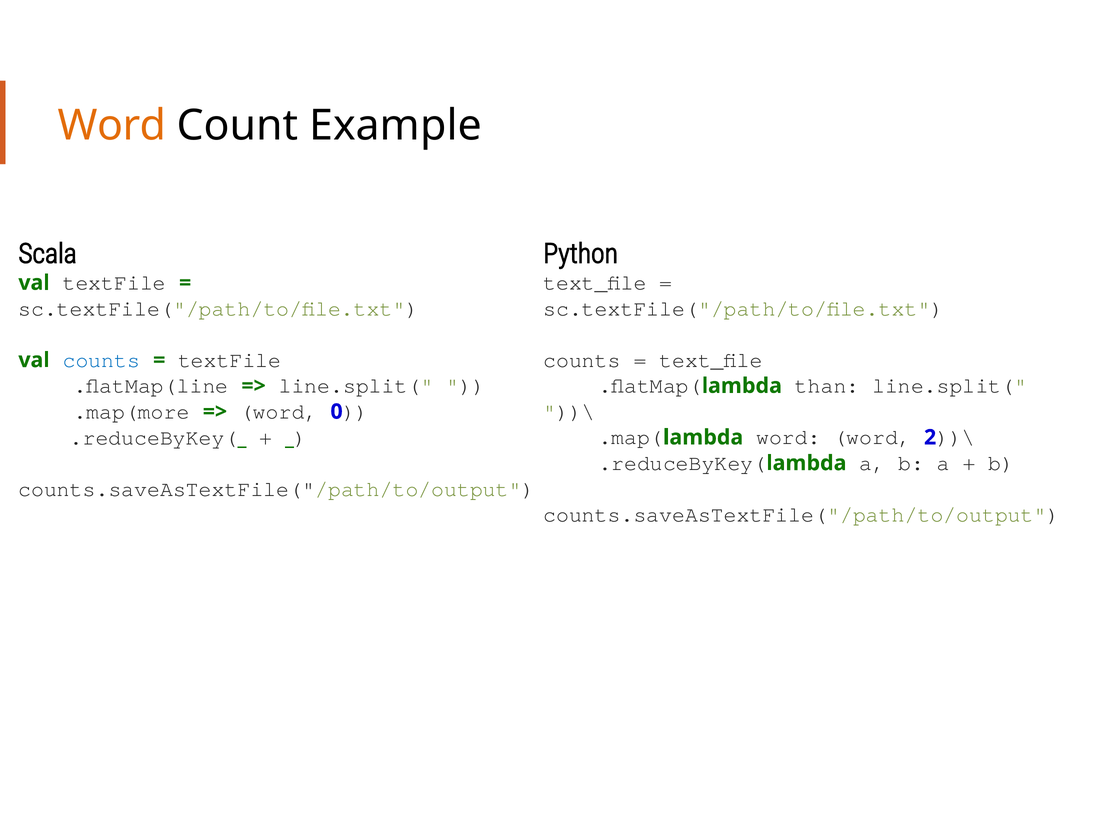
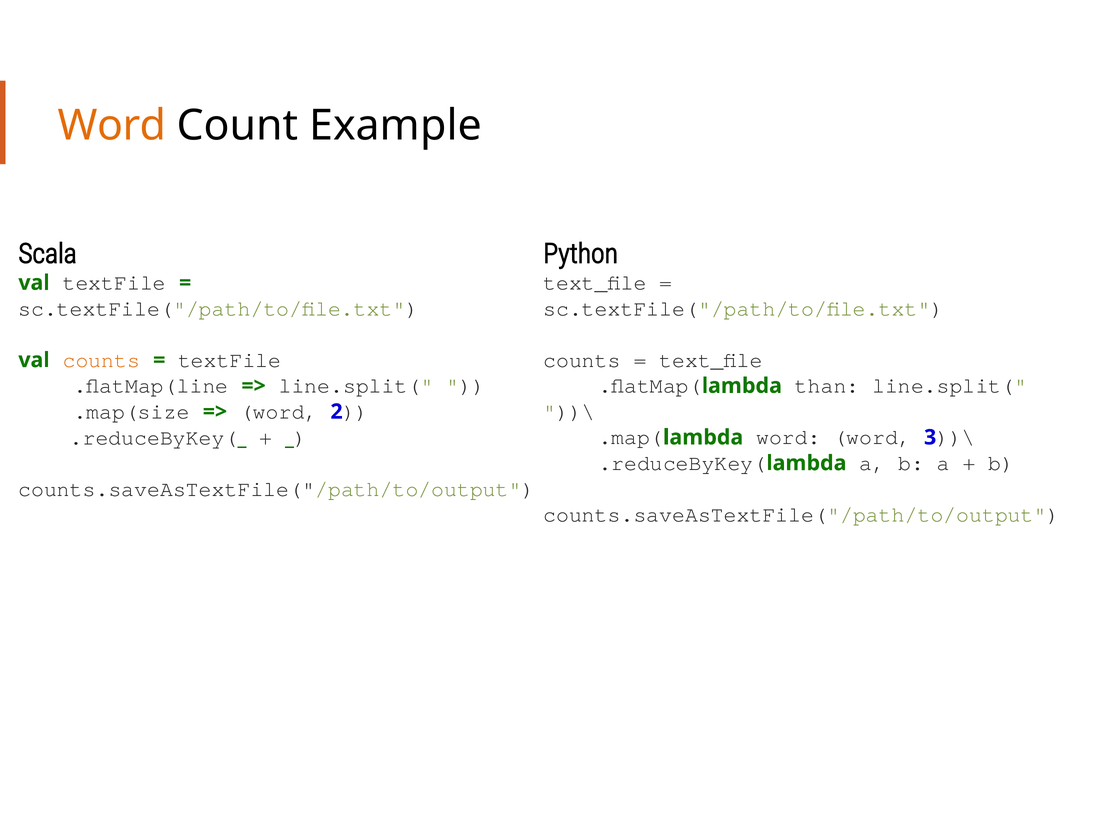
counts at (101, 360) colour: blue -> orange
.map(more: .map(more -> .map(size
0: 0 -> 2
2: 2 -> 3
